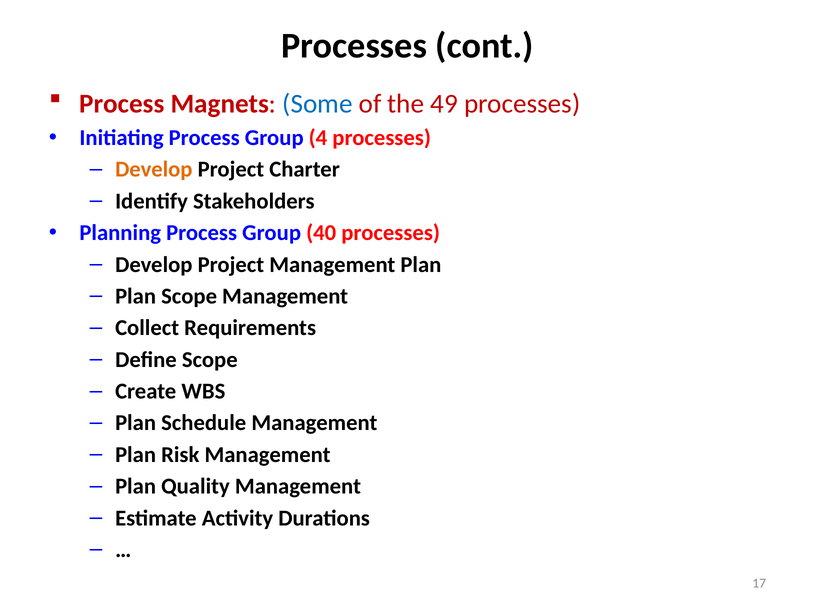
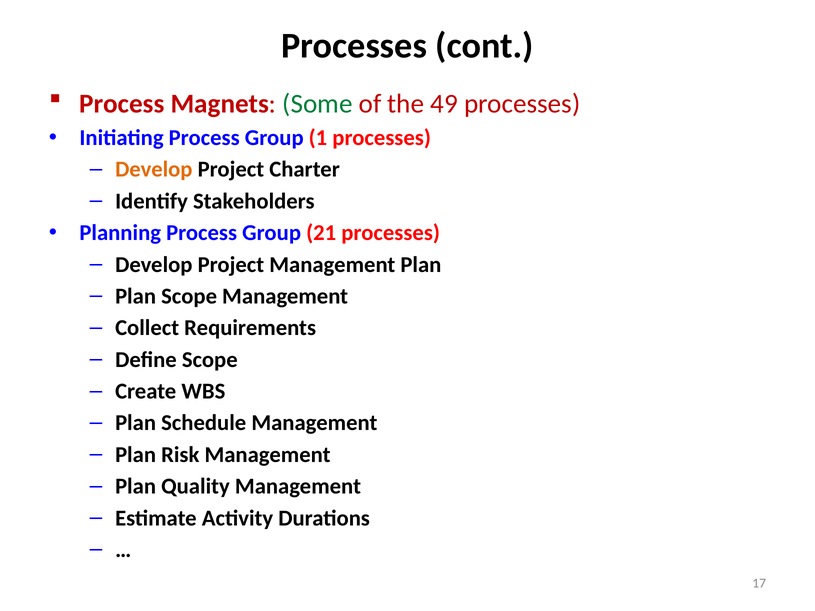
Some colour: blue -> green
4: 4 -> 1
40: 40 -> 21
